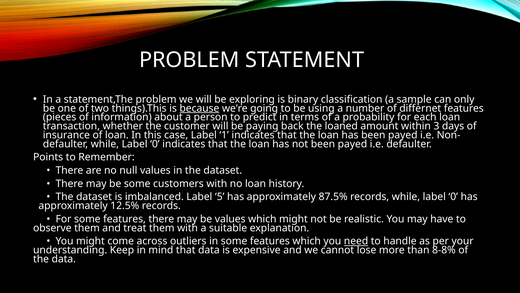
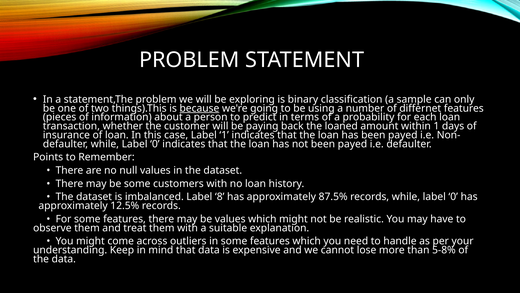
within 3: 3 -> 1
5: 5 -> 8
need underline: present -> none
8-8%: 8-8% -> 5-8%
